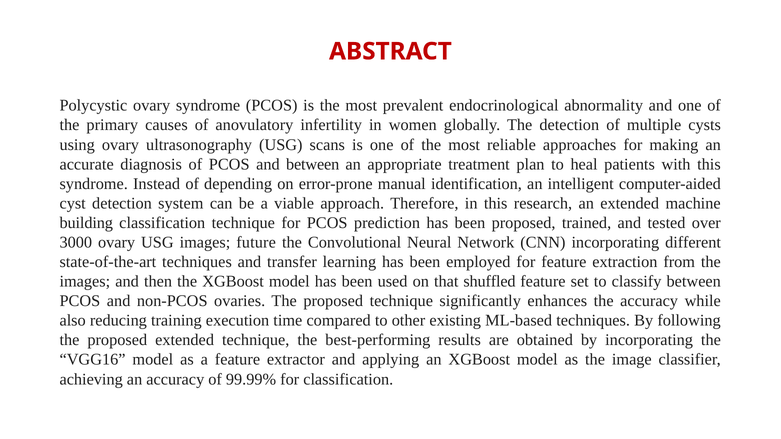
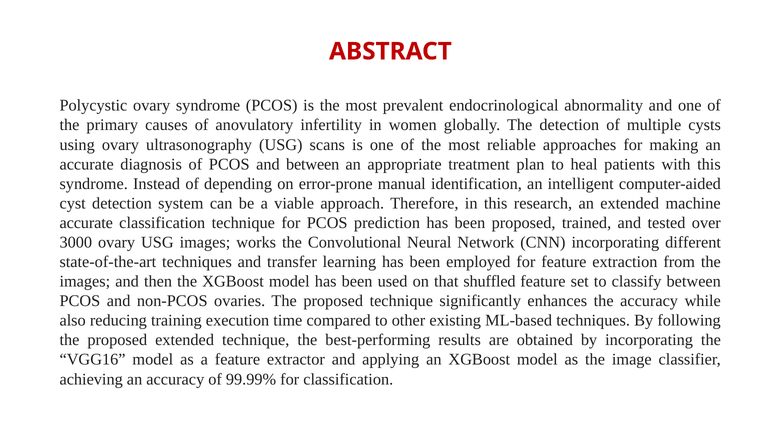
building at (86, 223): building -> accurate
future: future -> works
